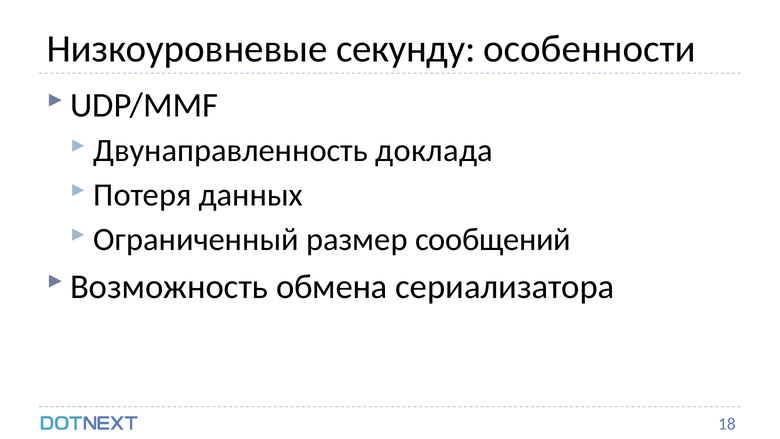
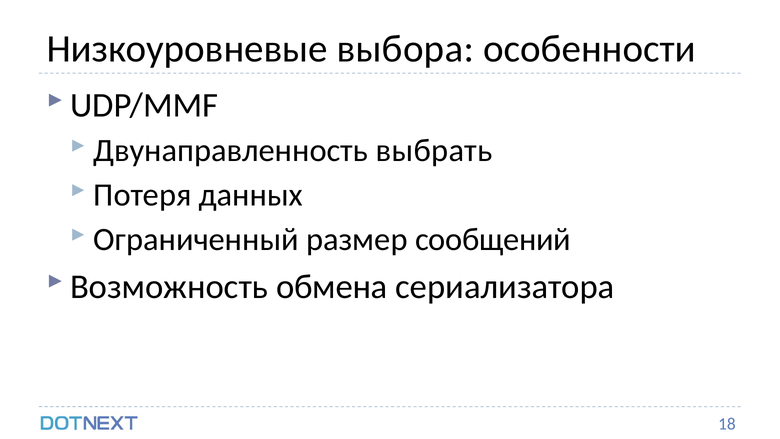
секунду: секунду -> выбора
доклада: доклада -> выбрать
